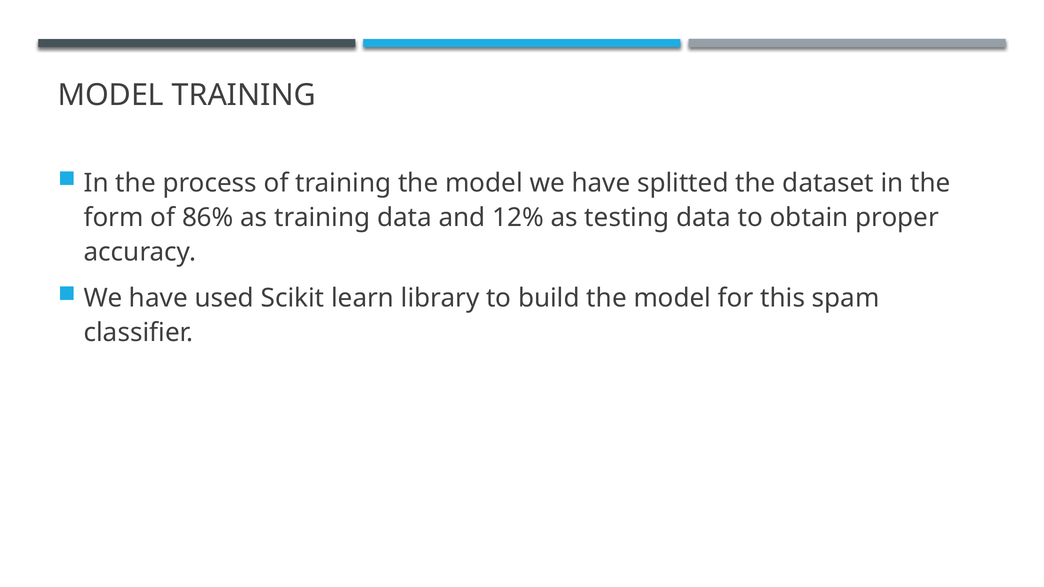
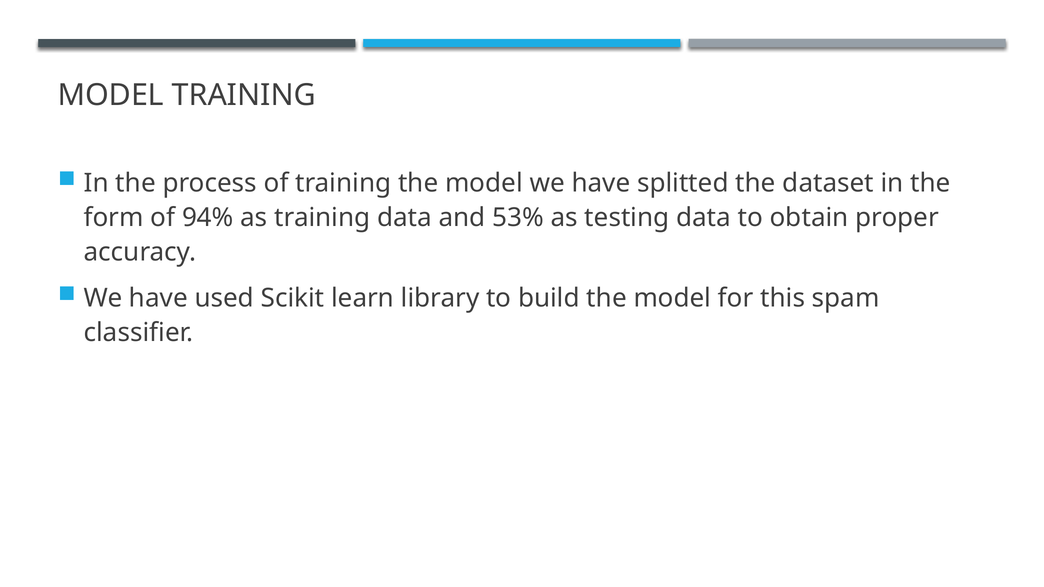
86%: 86% -> 94%
12%: 12% -> 53%
